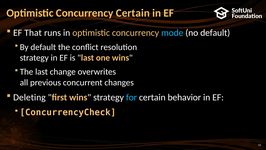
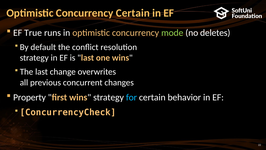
That: That -> True
mode colour: light blue -> light green
no default: default -> deletes
Deleting: Deleting -> Property
